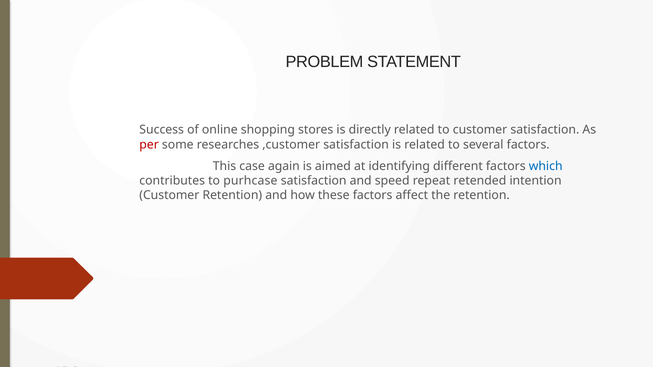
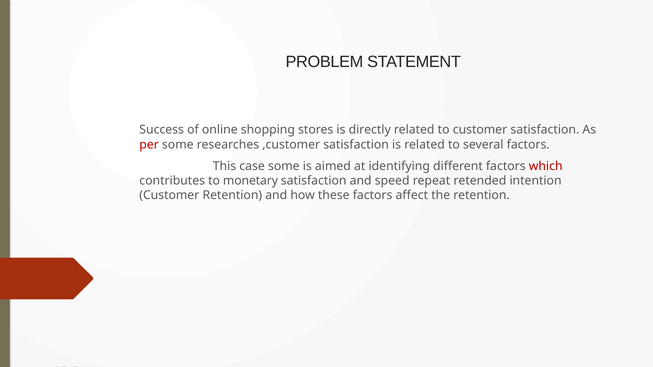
case again: again -> some
which colour: blue -> red
purhcase: purhcase -> monetary
